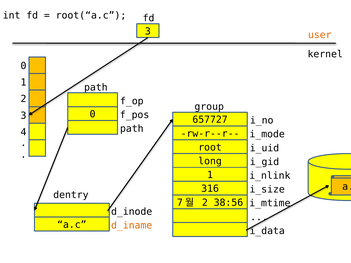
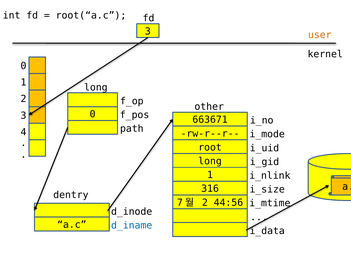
path at (96, 87): path -> long
group: group -> other
657727: 657727 -> 663671
38:56: 38:56 -> 44:56
d_iname colour: orange -> blue
